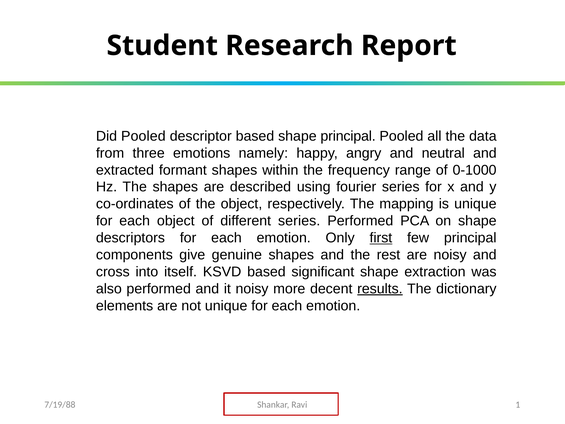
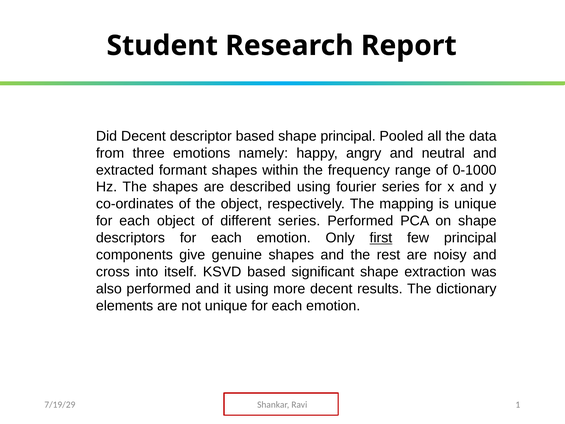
Did Pooled: Pooled -> Decent
it noisy: noisy -> using
results underline: present -> none
7/19/88: 7/19/88 -> 7/19/29
